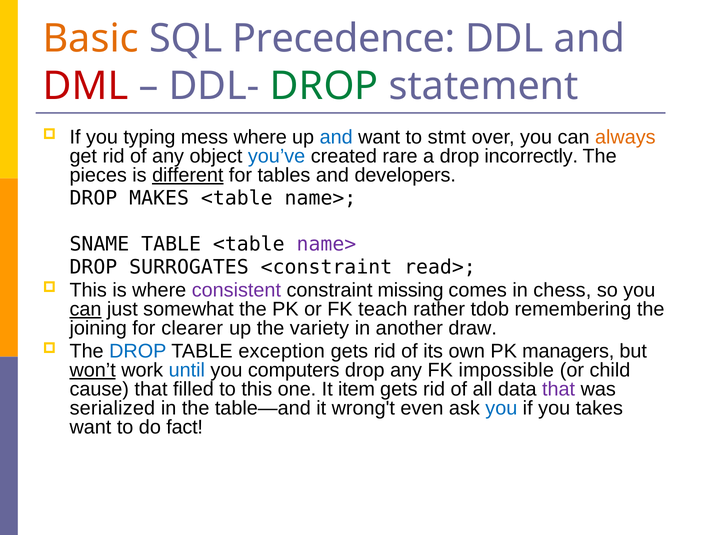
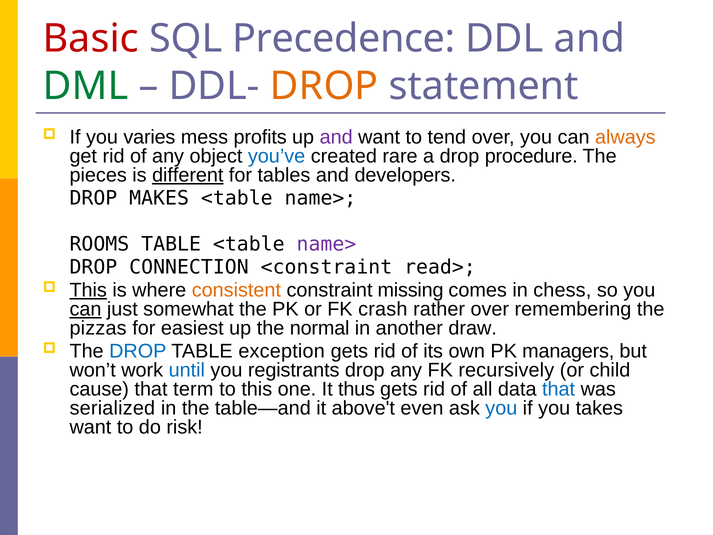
Basic colour: orange -> red
DML colour: red -> green
DROP at (324, 86) colour: green -> orange
typing: typing -> varies
mess where: where -> profits
and at (336, 137) colour: blue -> purple
stmt: stmt -> tend
incorrectly: incorrectly -> procedure
SNAME: SNAME -> ROOMS
SURROGATES: SURROGATES -> CONNECTION
This at (88, 290) underline: none -> present
consistent colour: purple -> orange
teach: teach -> crash
rather tdob: tdob -> over
joining: joining -> pizzas
clearer: clearer -> easiest
variety: variety -> normal
won’t underline: present -> none
computers: computers -> registrants
impossible: impossible -> recursively
filled: filled -> term
item: item -> thus
that at (559, 389) colour: purple -> blue
wrong't: wrong't -> above't
fact: fact -> risk
